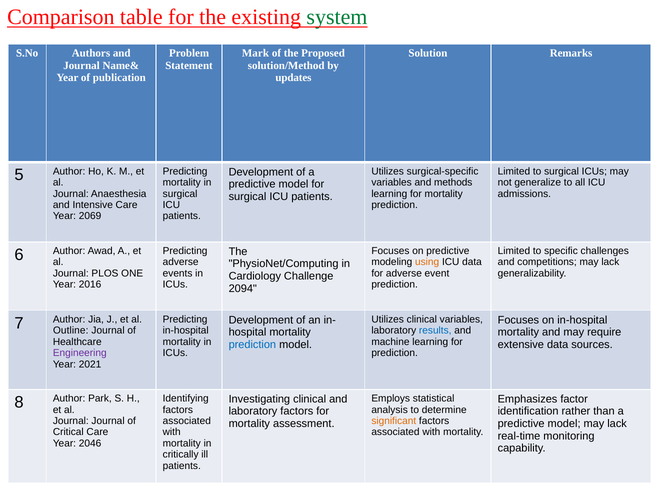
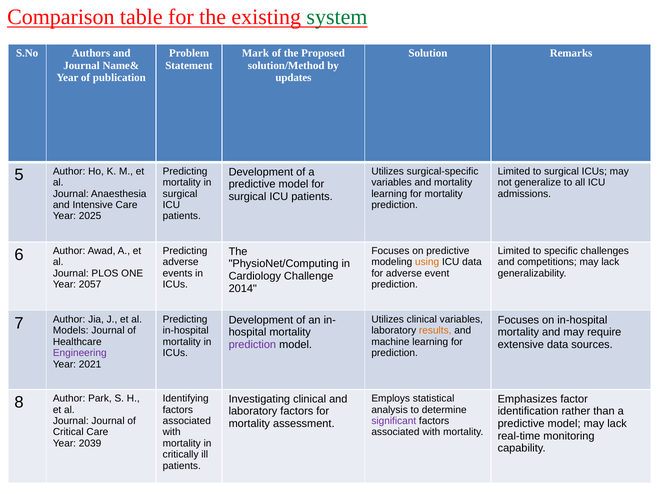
and methods: methods -> mortality
2069: 2069 -> 2025
2016: 2016 -> 2057
2094: 2094 -> 2014
Outline: Outline -> Models
results colour: blue -> orange
prediction at (252, 345) colour: blue -> purple
significant colour: orange -> purple
2046: 2046 -> 2039
